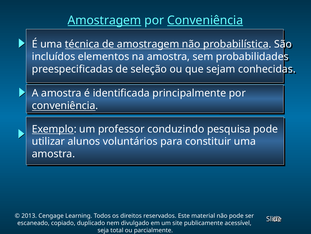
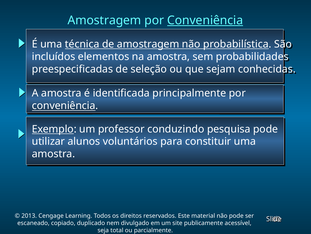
Amostragem at (104, 20) underline: present -> none
